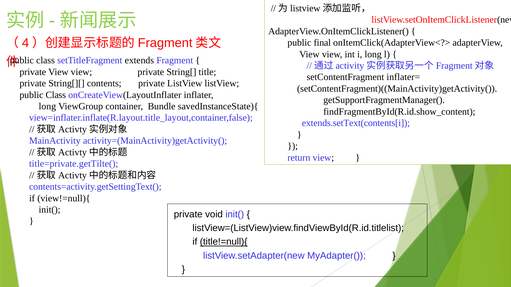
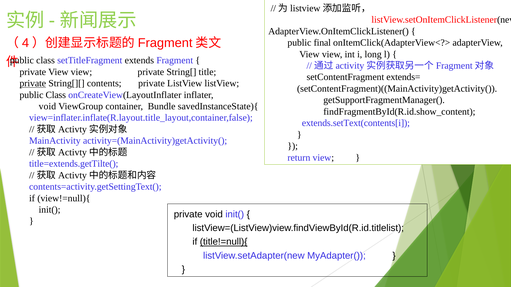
inflater=: inflater= -> extends=
private at (33, 84) underline: none -> present
long at (47, 107): long -> void
title=private.getTilte(: title=private.getTilte( -> title=extends.getTilte(
